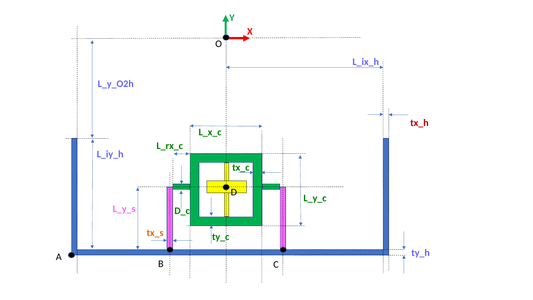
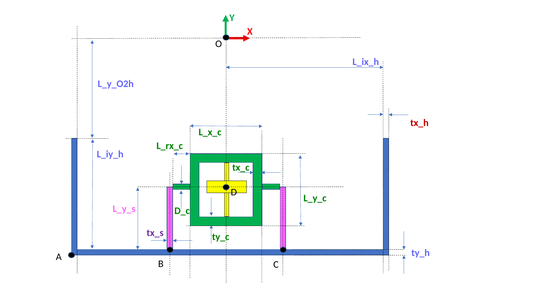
tx_s colour: orange -> purple
